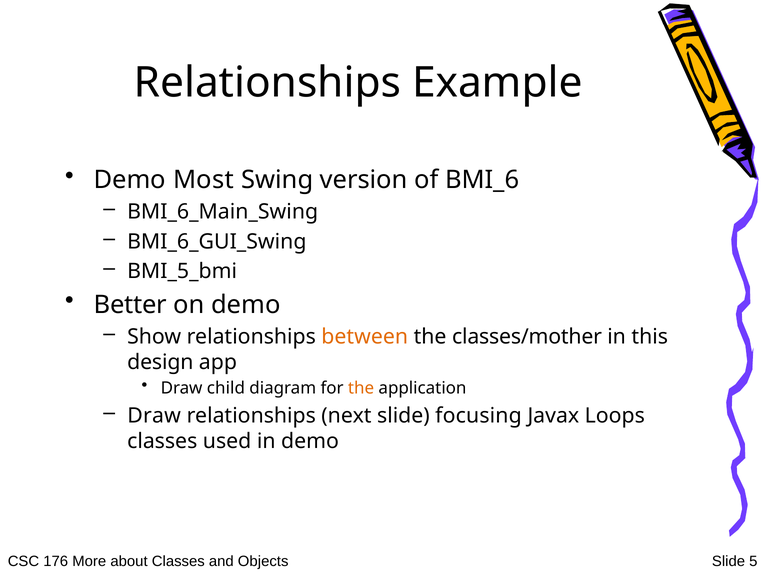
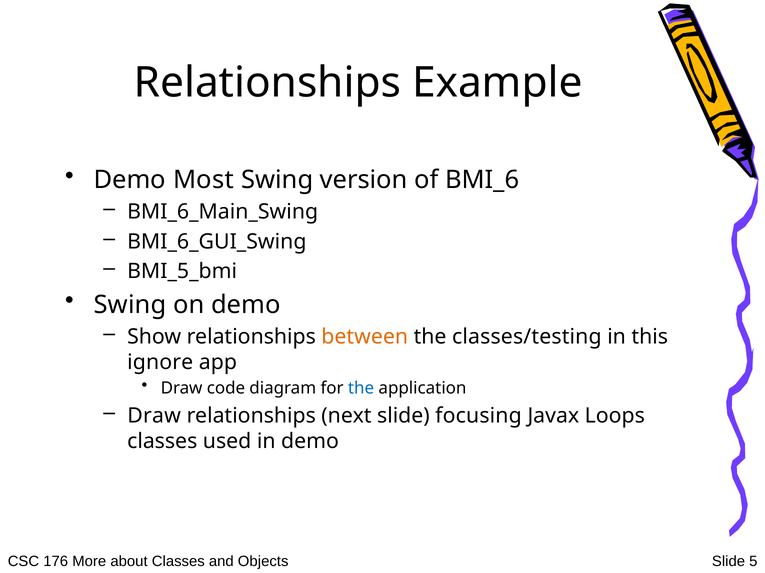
Better at (130, 305): Better -> Swing
classes/mother: classes/mother -> classes/testing
design: design -> ignore
child: child -> code
the at (361, 389) colour: orange -> blue
